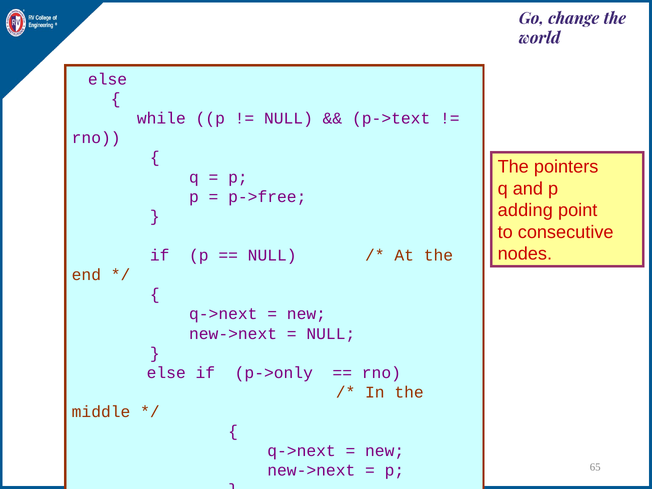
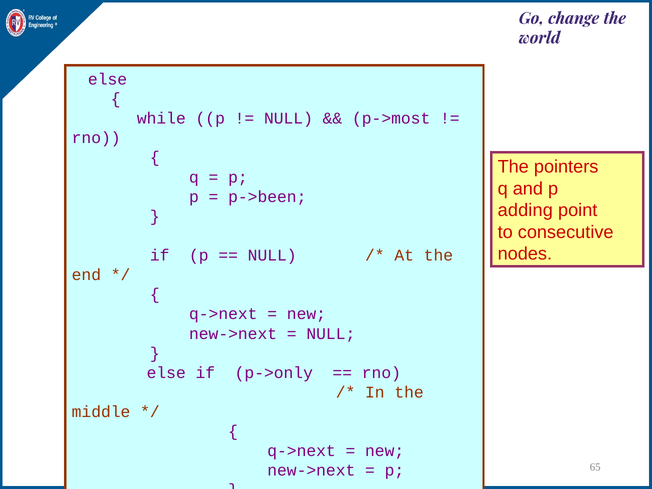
p->text: p->text -> p->most
p->free: p->free -> p->been
